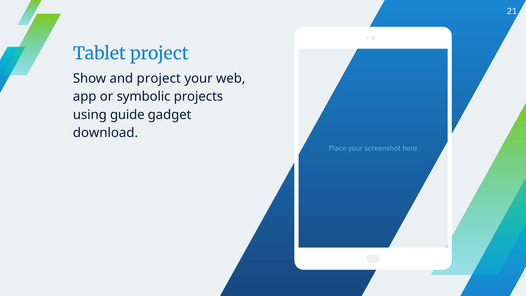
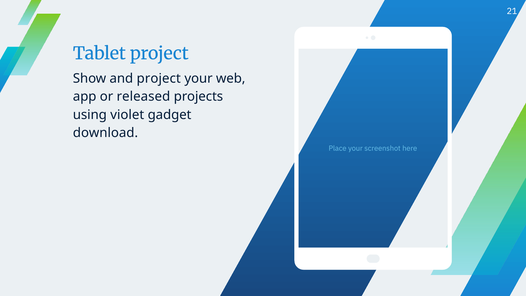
symbolic: symbolic -> released
guide: guide -> violet
